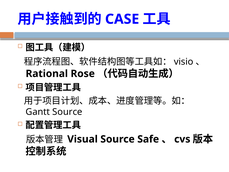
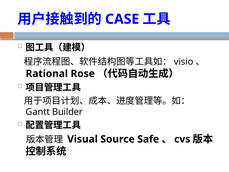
Gantt Source: Source -> Builder
